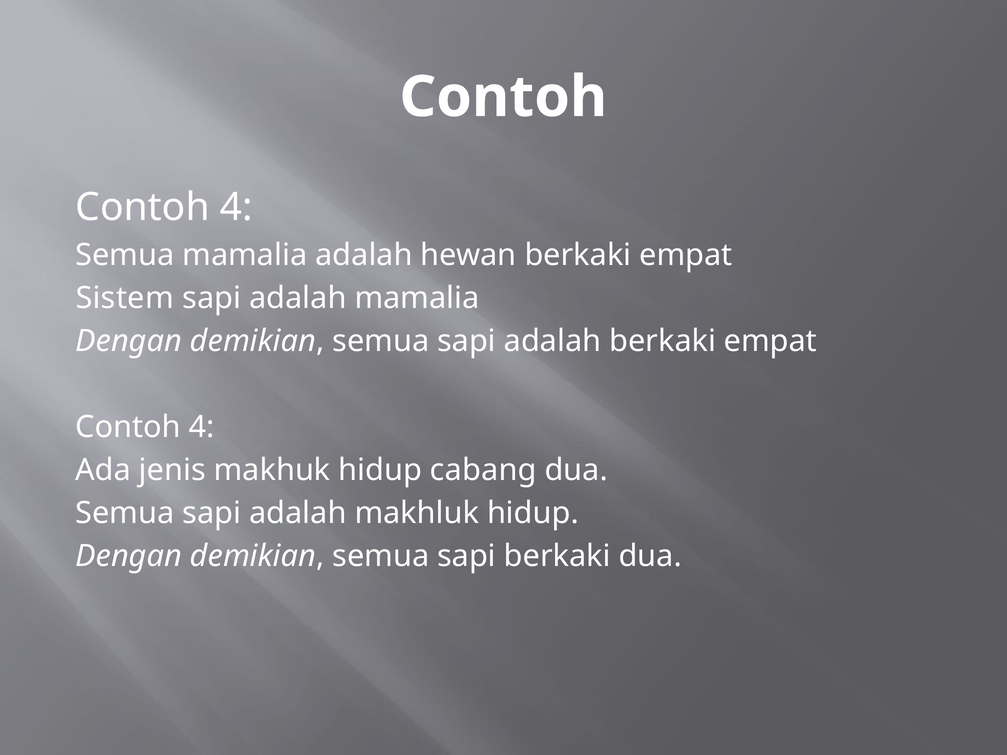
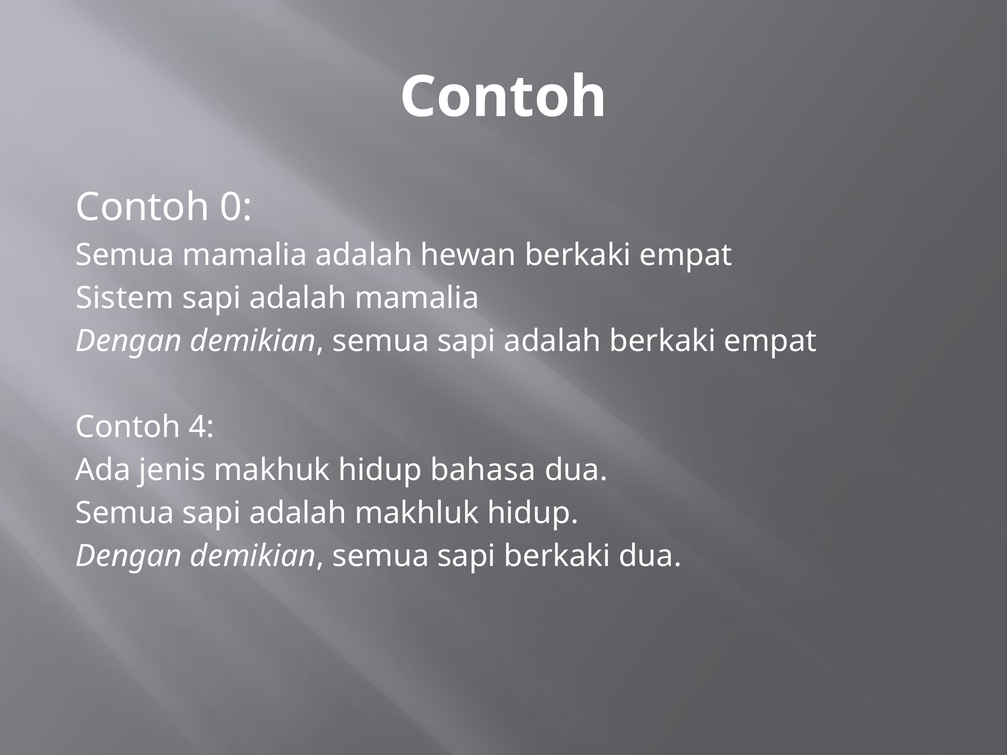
4 at (236, 207): 4 -> 0
cabang: cabang -> bahasa
